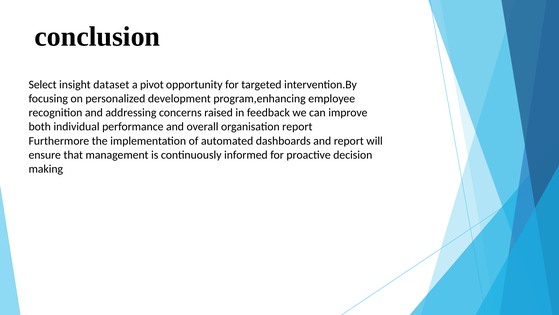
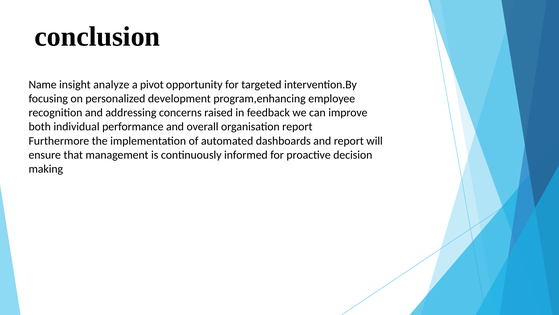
Select: Select -> Name
dataset: dataset -> analyze
